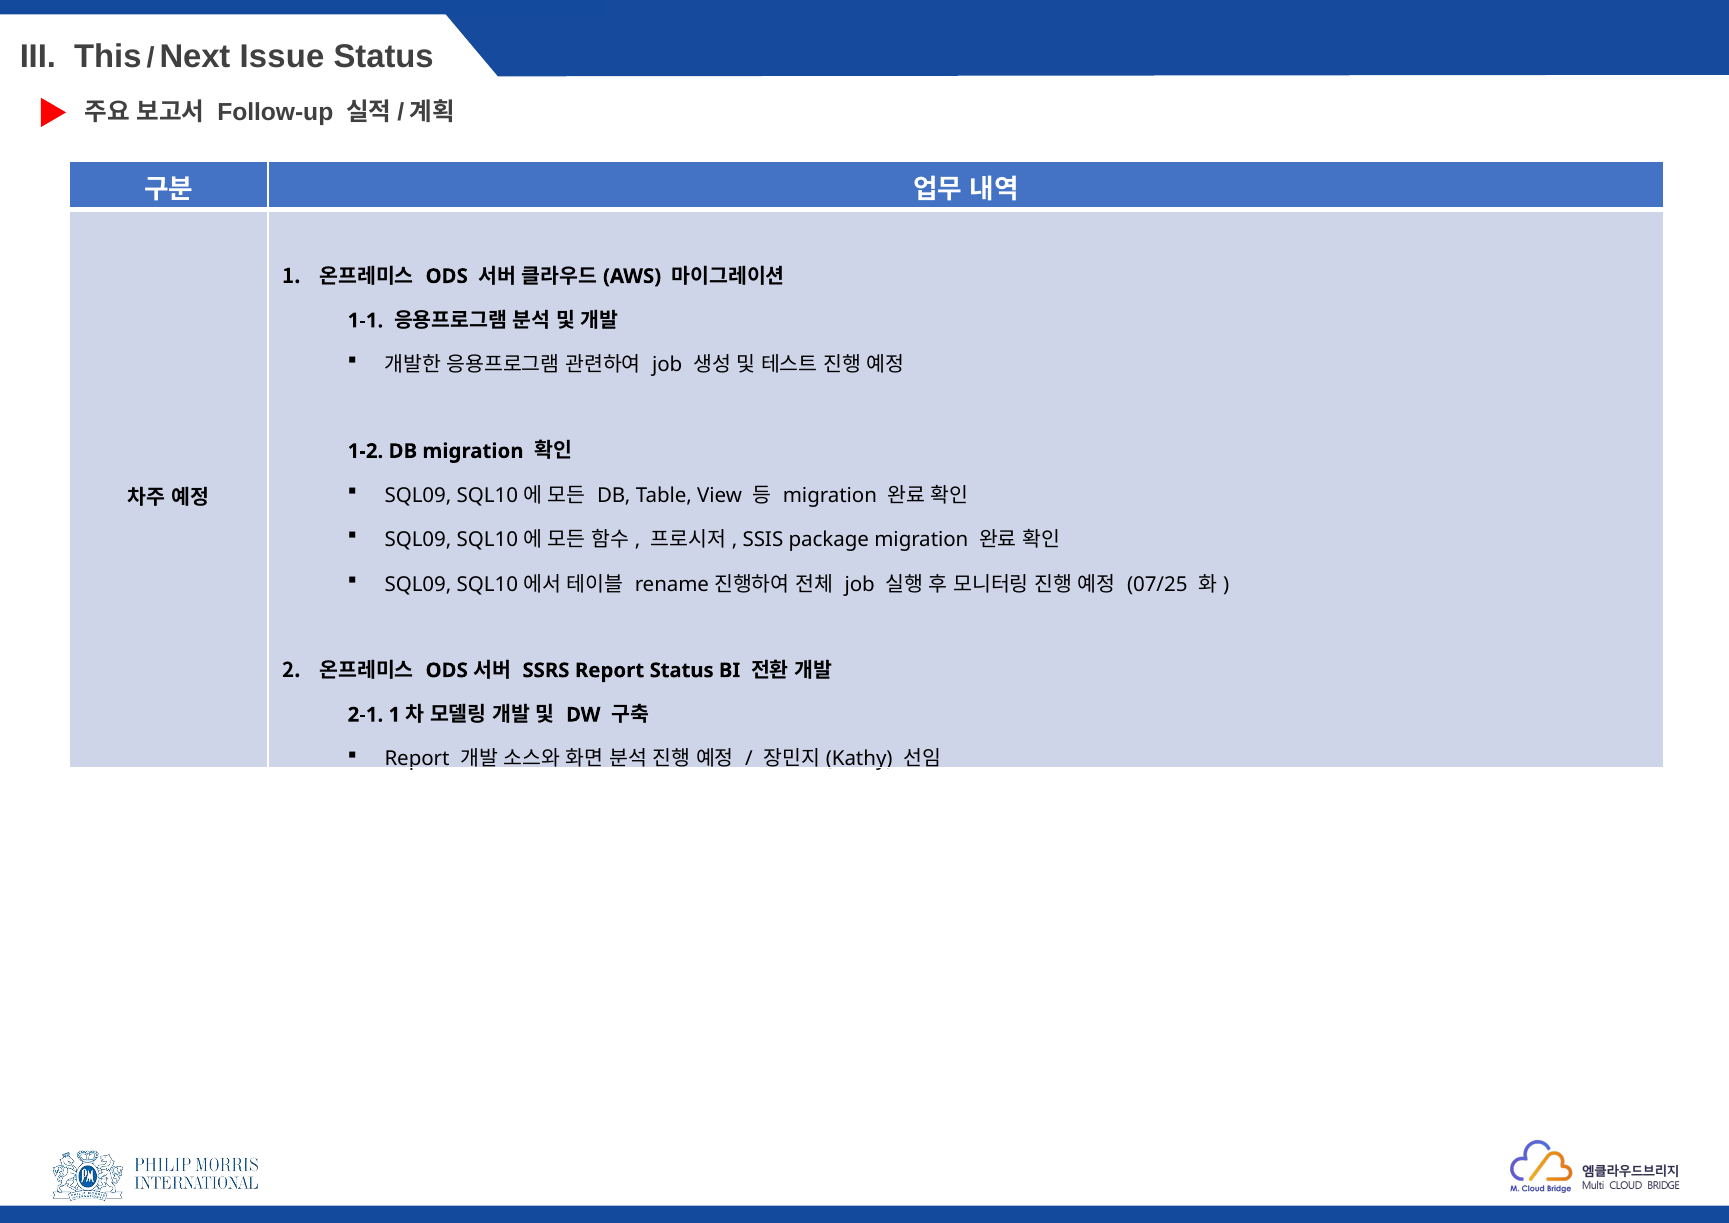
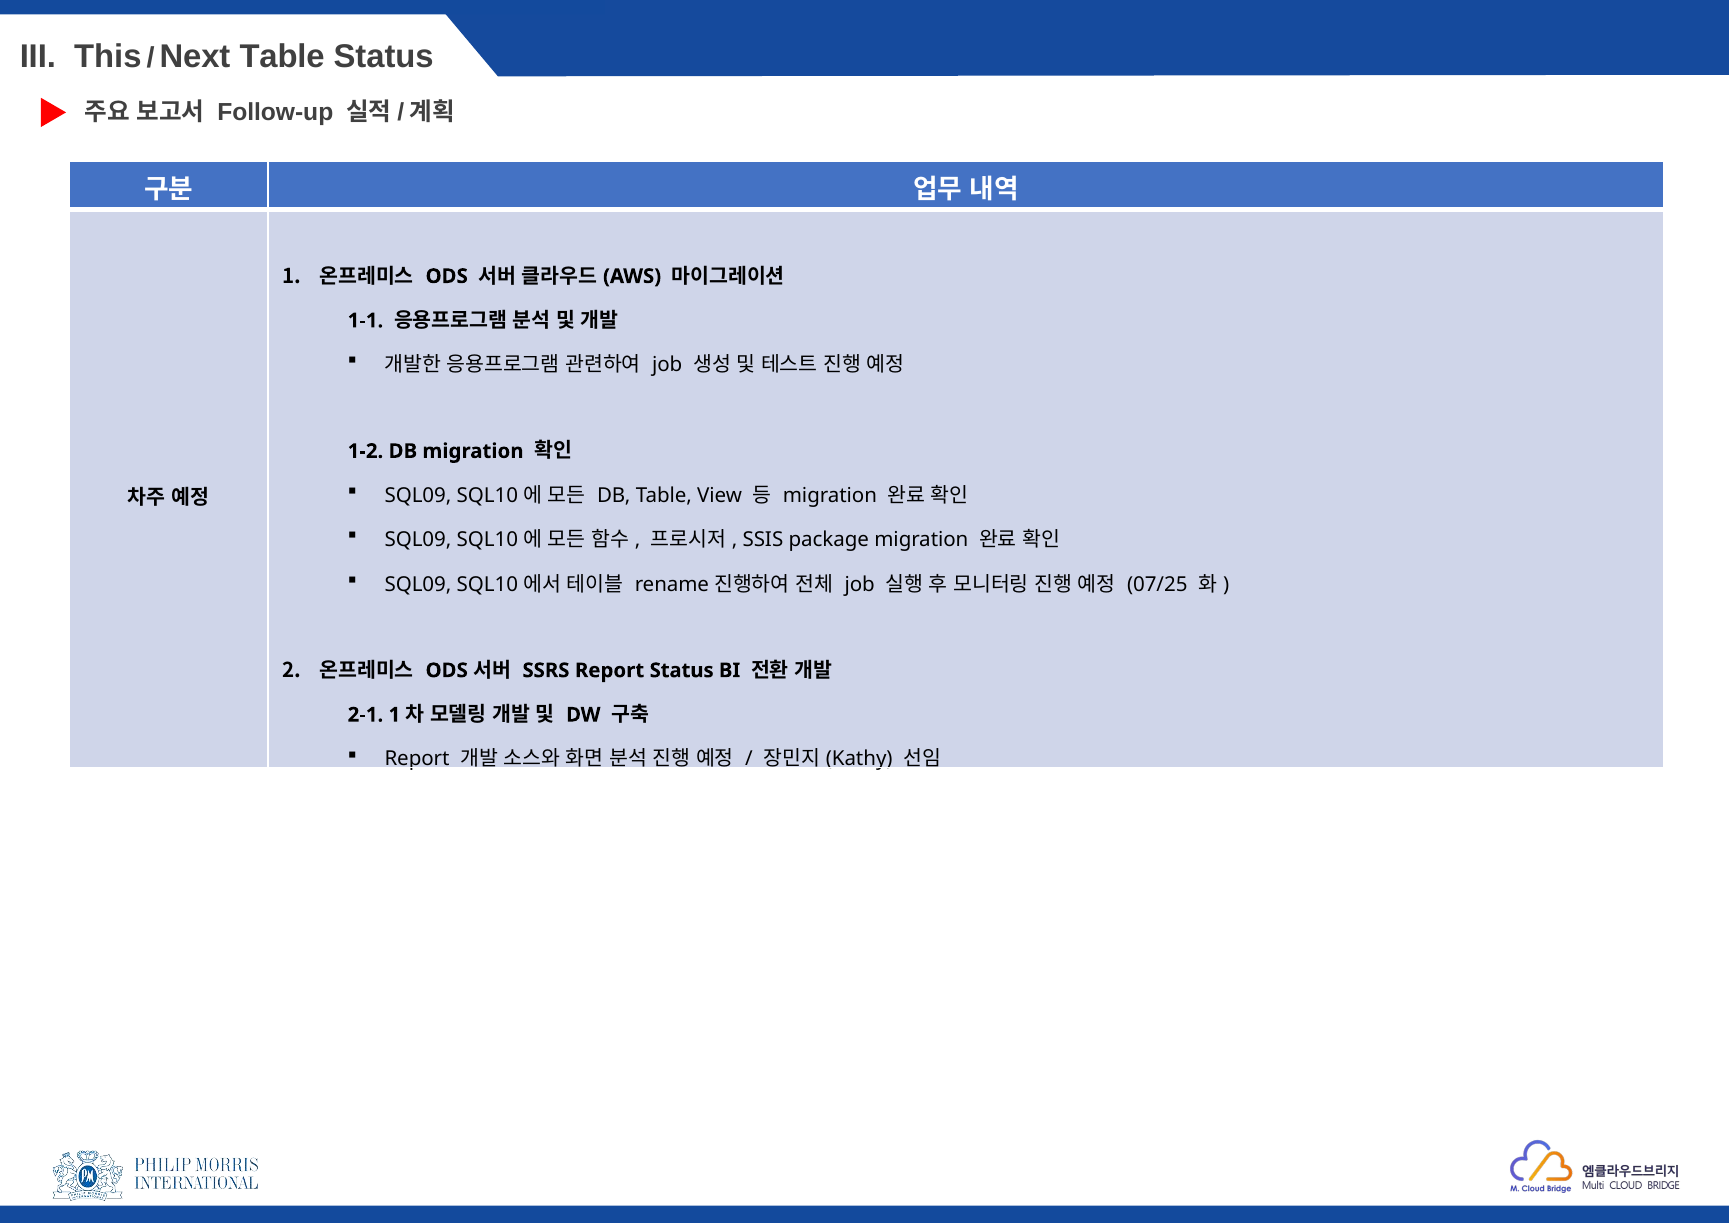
Next Issue: Issue -> Table
